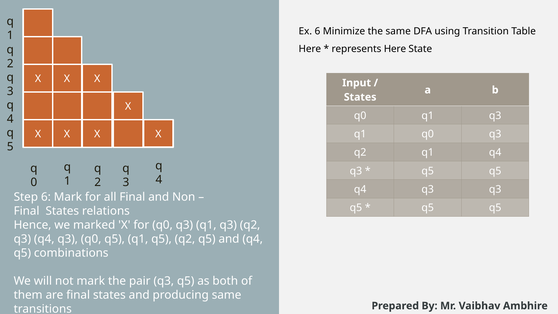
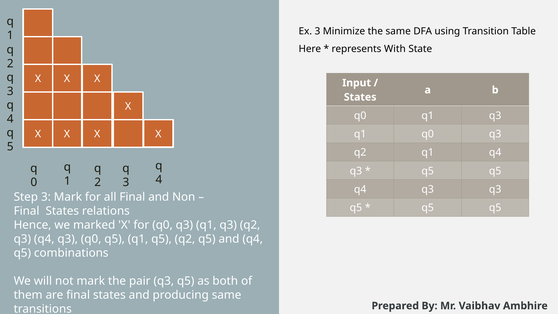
Ex 6: 6 -> 3
represents Here: Here -> With
Step 6: 6 -> 3
